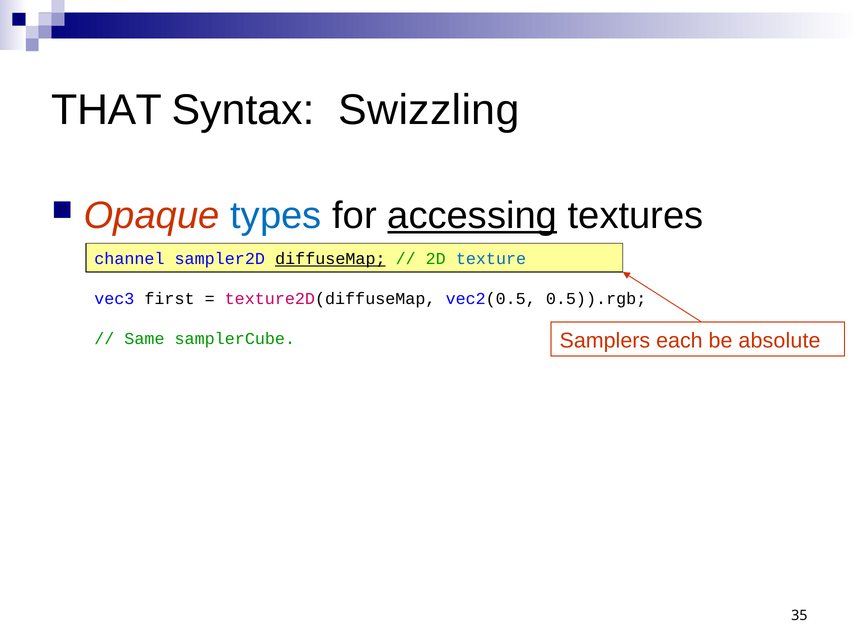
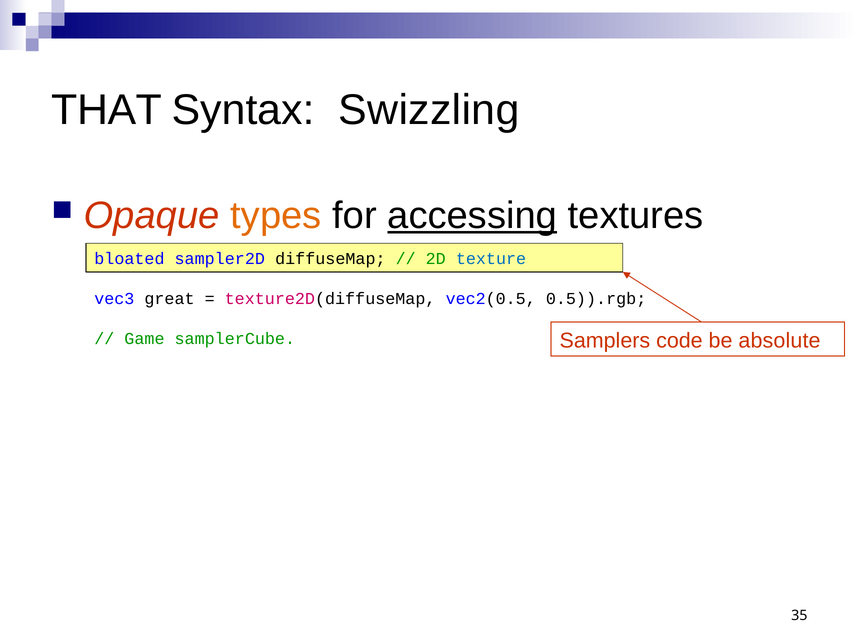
types colour: blue -> orange
channel: channel -> bloated
diffuseMap underline: present -> none
first: first -> great
Same: Same -> Game
each: each -> code
